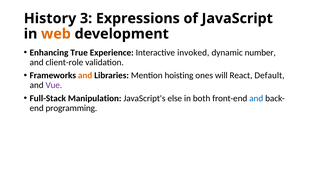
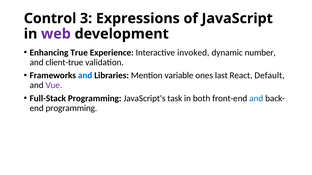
History: History -> Control
web colour: orange -> purple
client-role: client-role -> client-true
and at (85, 76) colour: orange -> blue
hoisting: hoisting -> variable
will: will -> last
Full-Stack Manipulation: Manipulation -> Programming
else: else -> task
